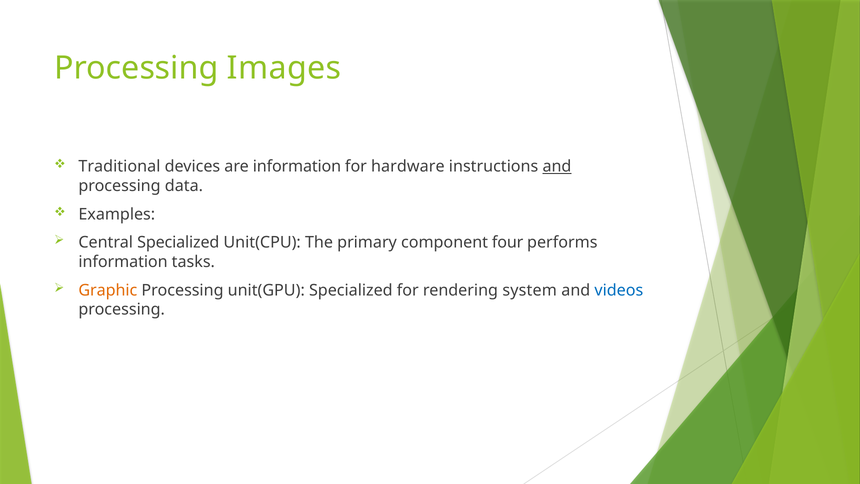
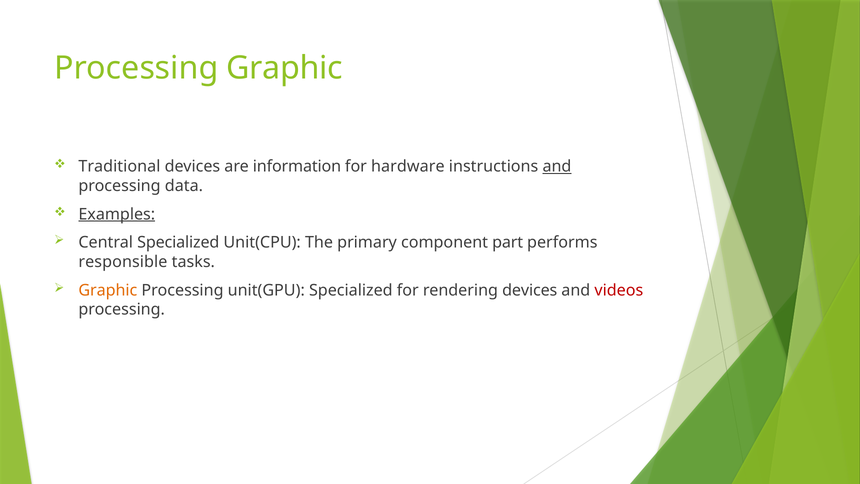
Processing Images: Images -> Graphic
Examples underline: none -> present
four: four -> part
information at (123, 262): information -> responsible
rendering system: system -> devices
videos colour: blue -> red
